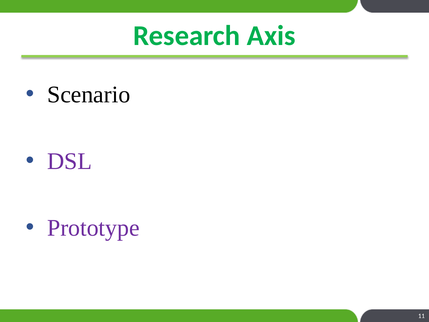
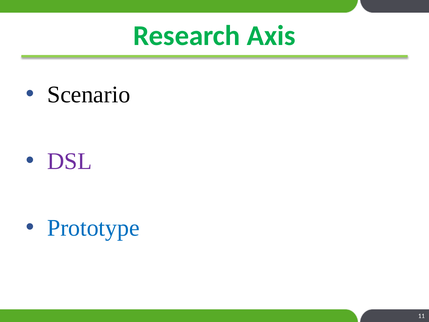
Prototype colour: purple -> blue
